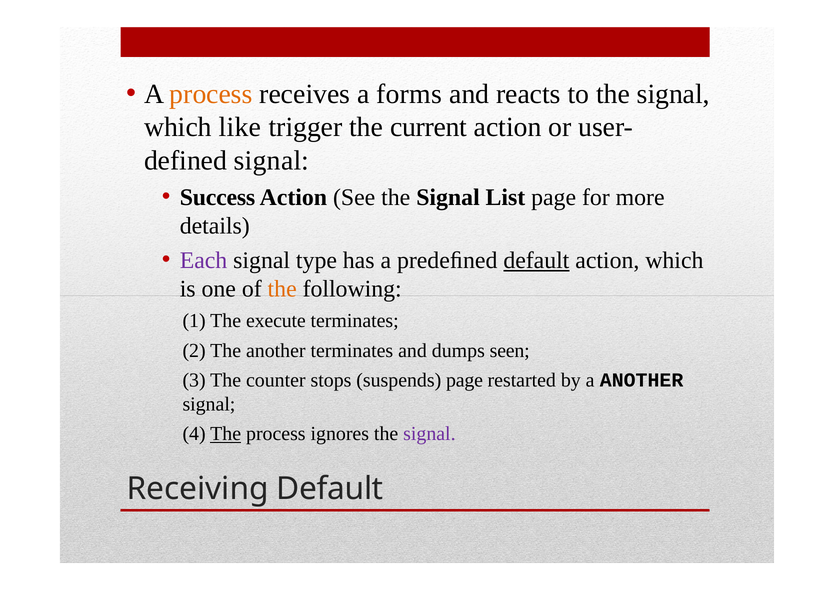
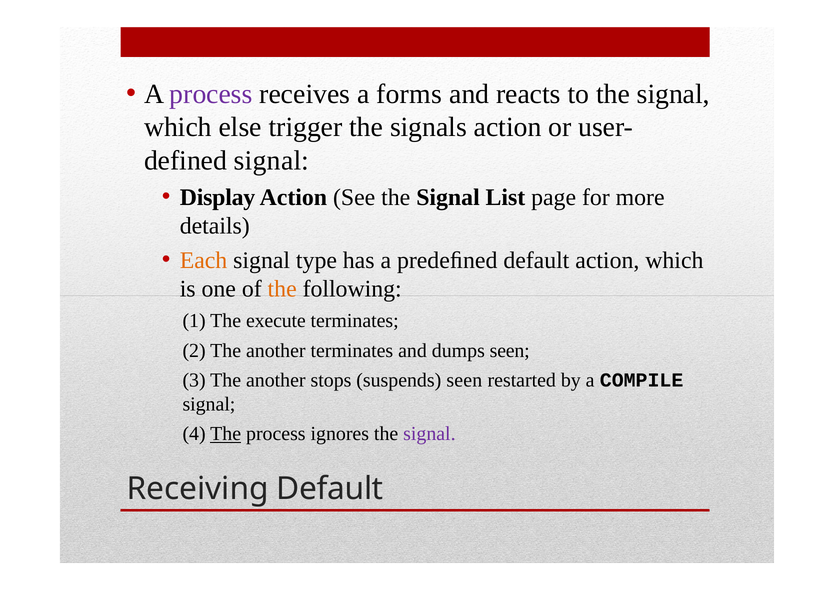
process at (211, 94) colour: orange -> purple
like: like -> else
current: current -> signals
Success: Success -> Display
Each colour: purple -> orange
default at (536, 260) underline: present -> none
3 The counter: counter -> another
suspends page: page -> seen
a ANOTHER: ANOTHER -> COMPILE
